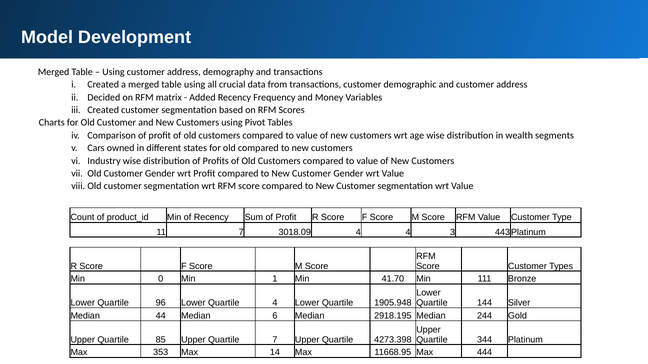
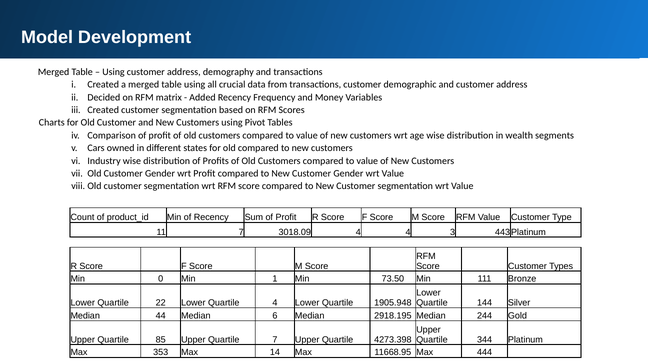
41.70: 41.70 -> 73.50
96: 96 -> 22
